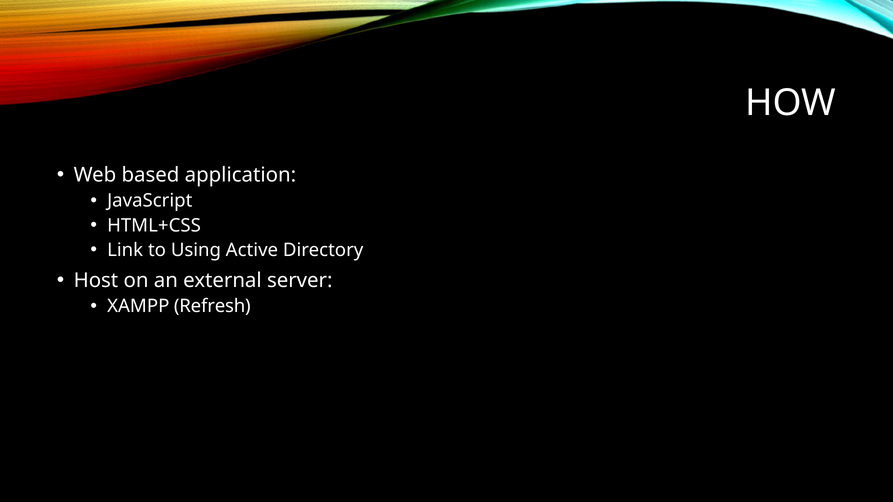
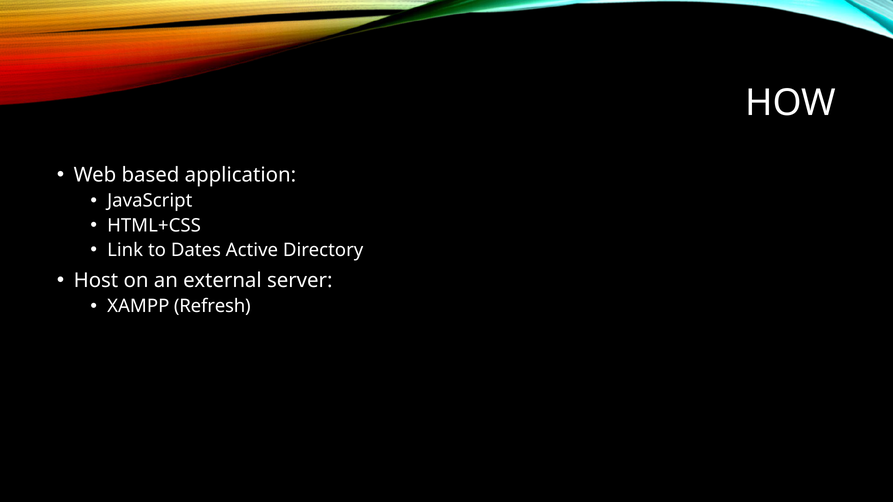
Using: Using -> Dates
